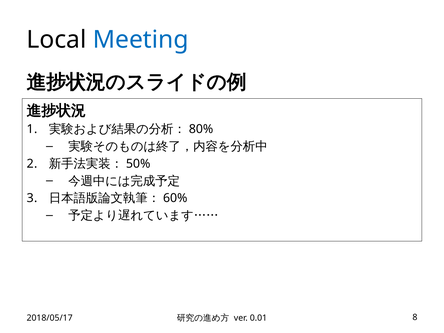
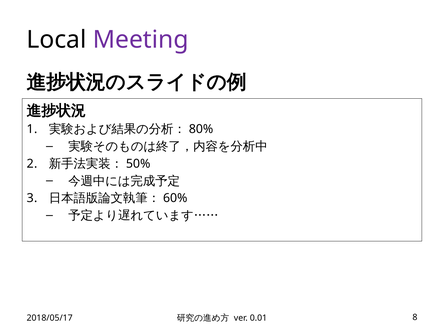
Meeting colour: blue -> purple
